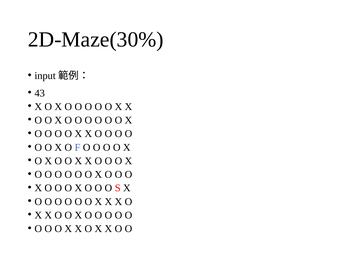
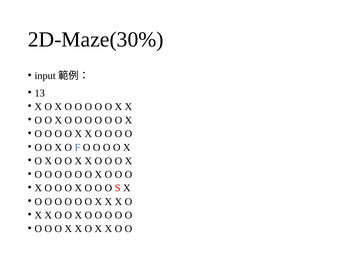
43: 43 -> 13
